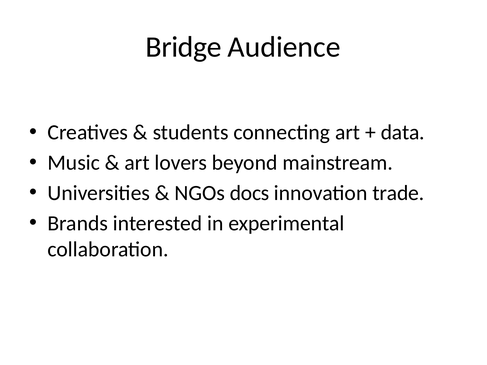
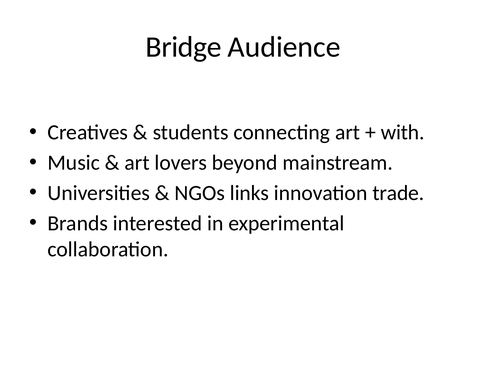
data: data -> with
docs: docs -> links
